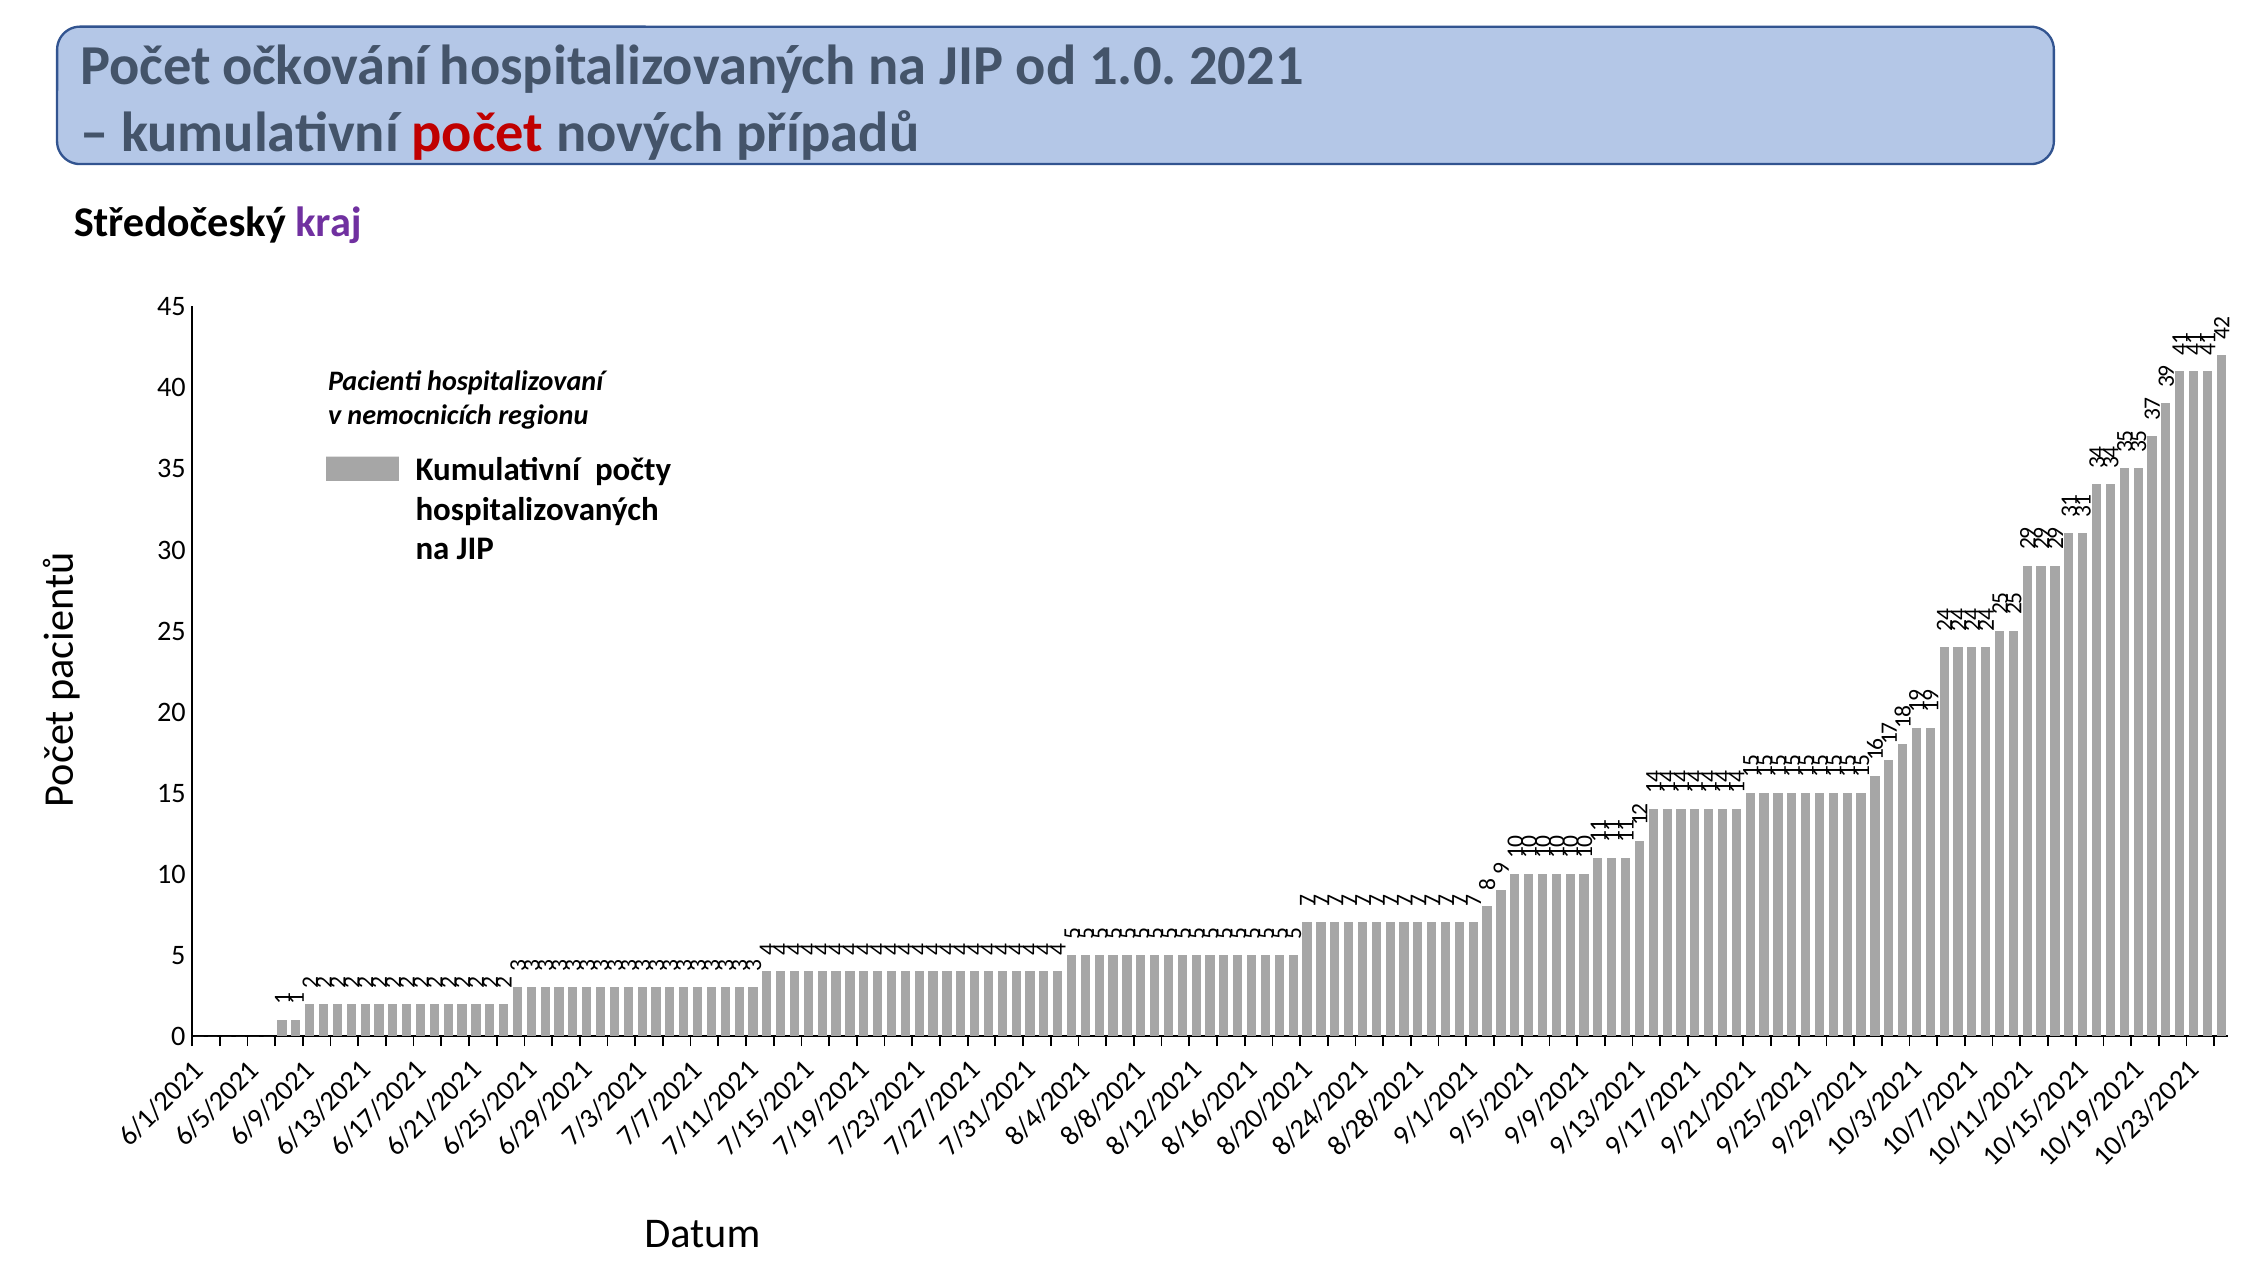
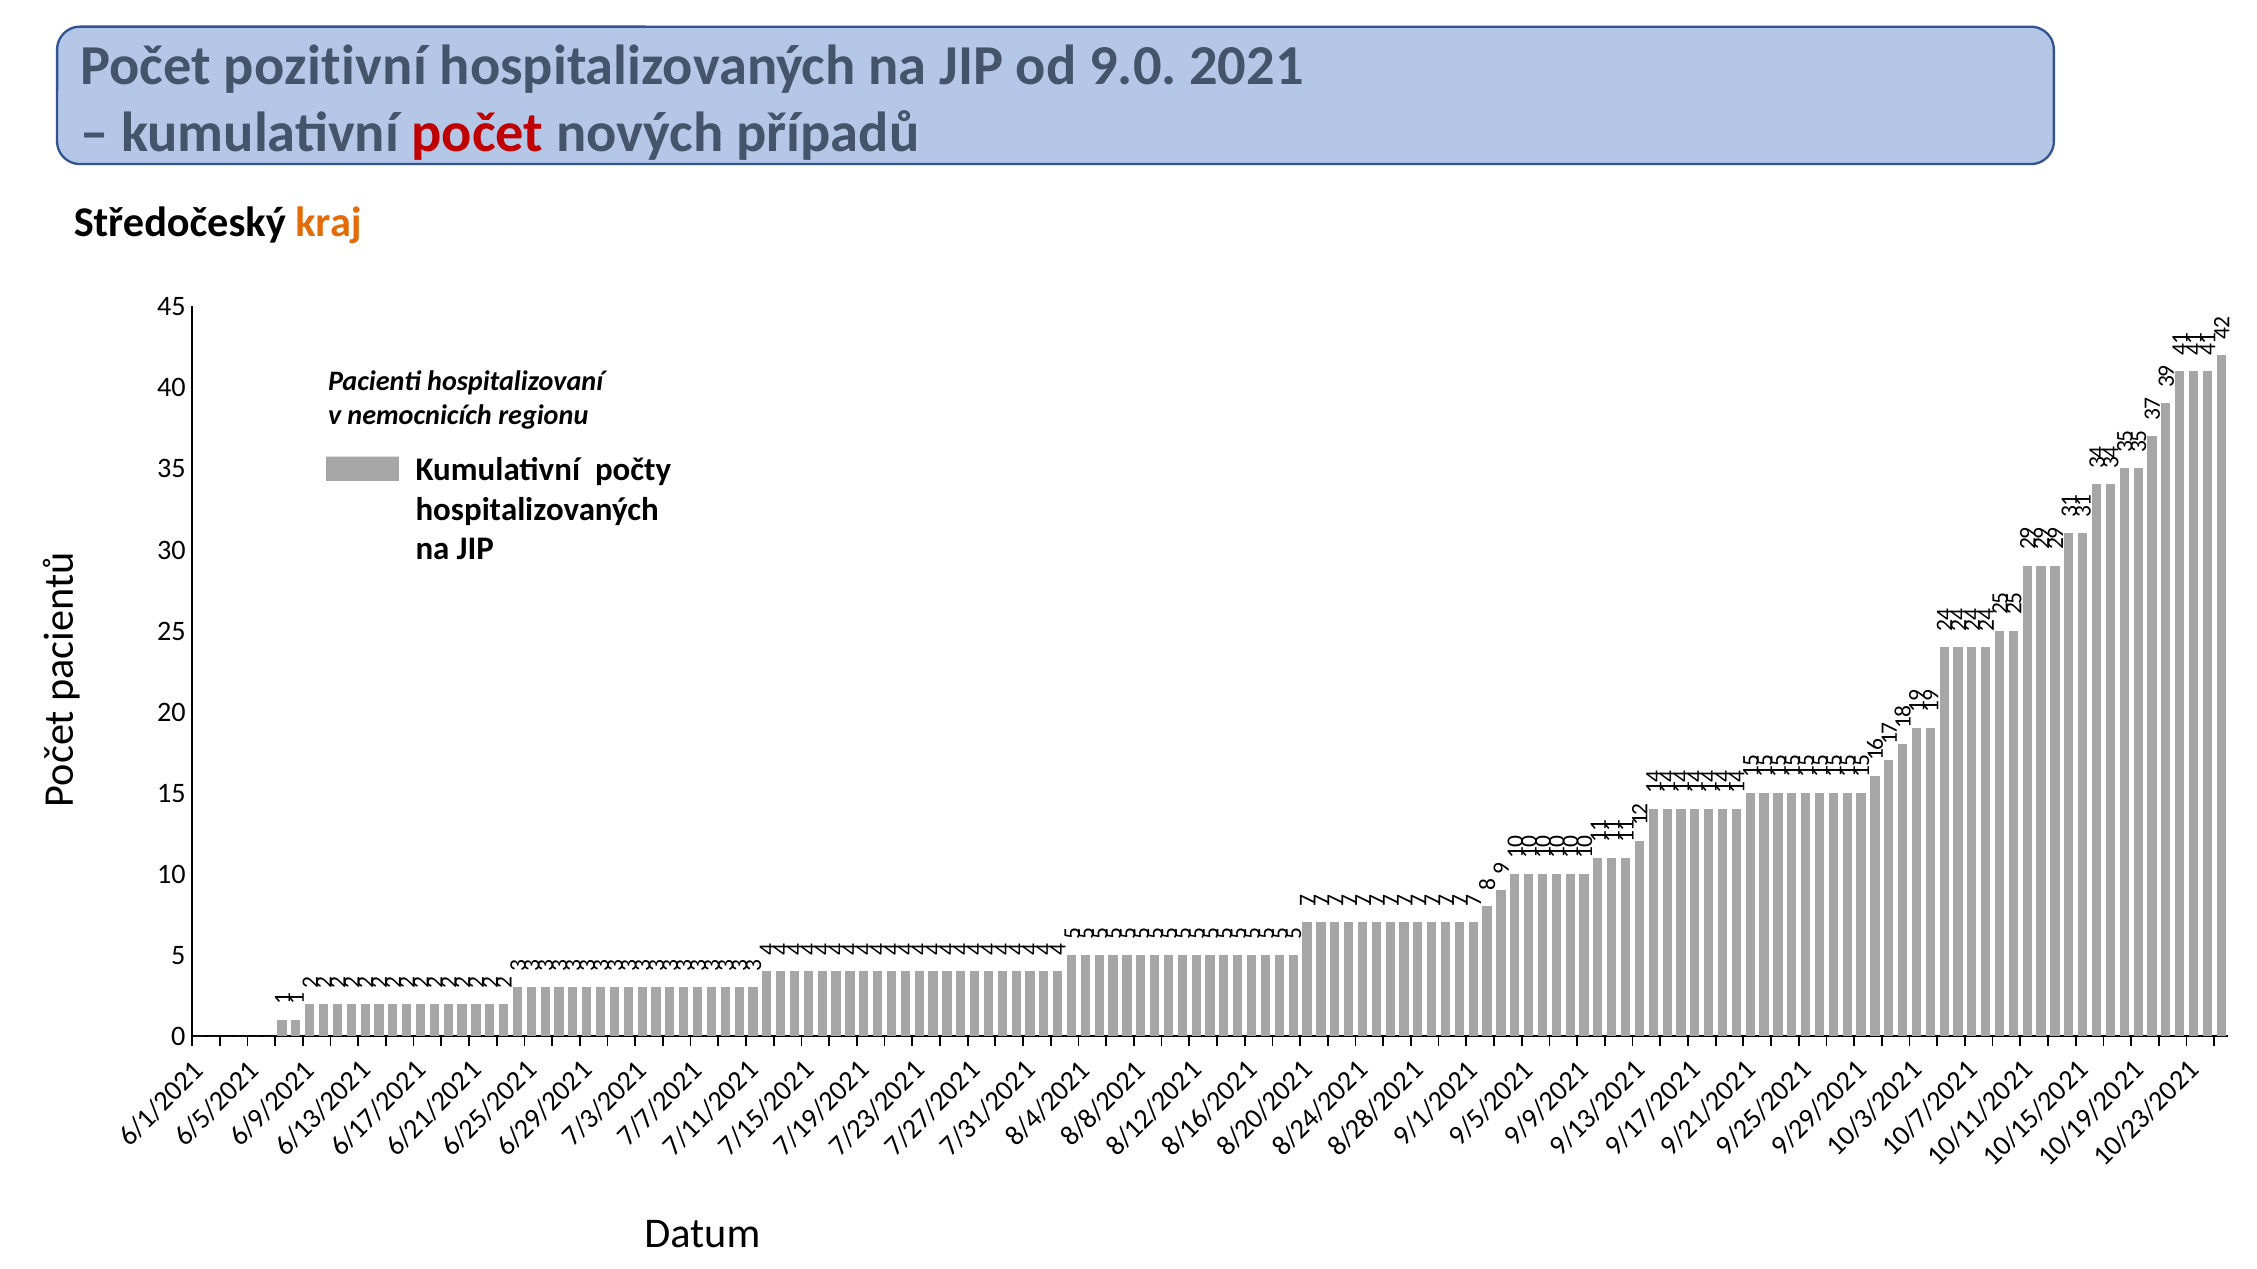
očkování: očkování -> pozitivní
1.0: 1.0 -> 9.0
kraj colour: purple -> orange
